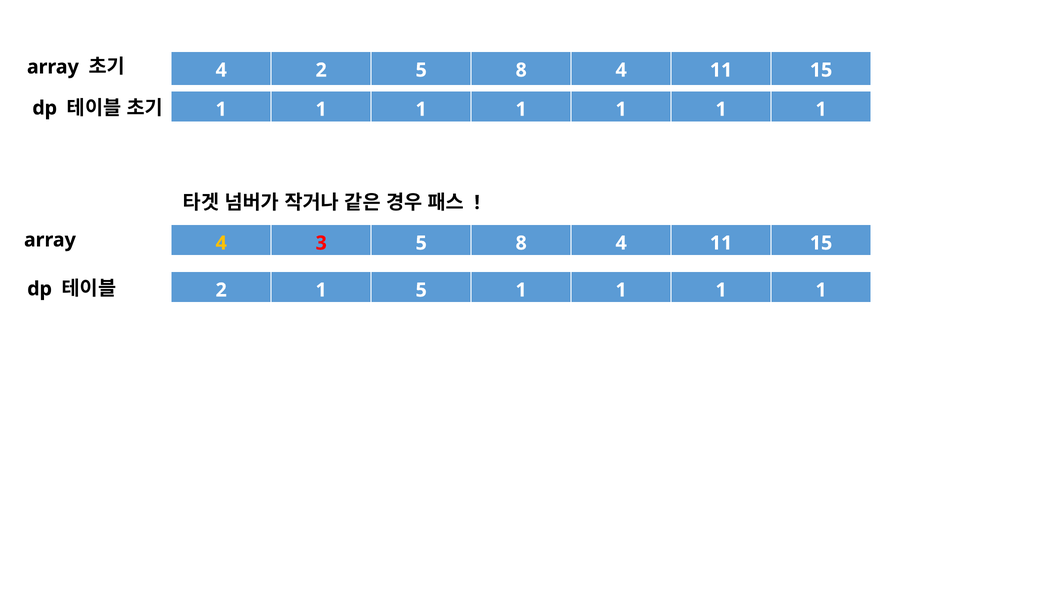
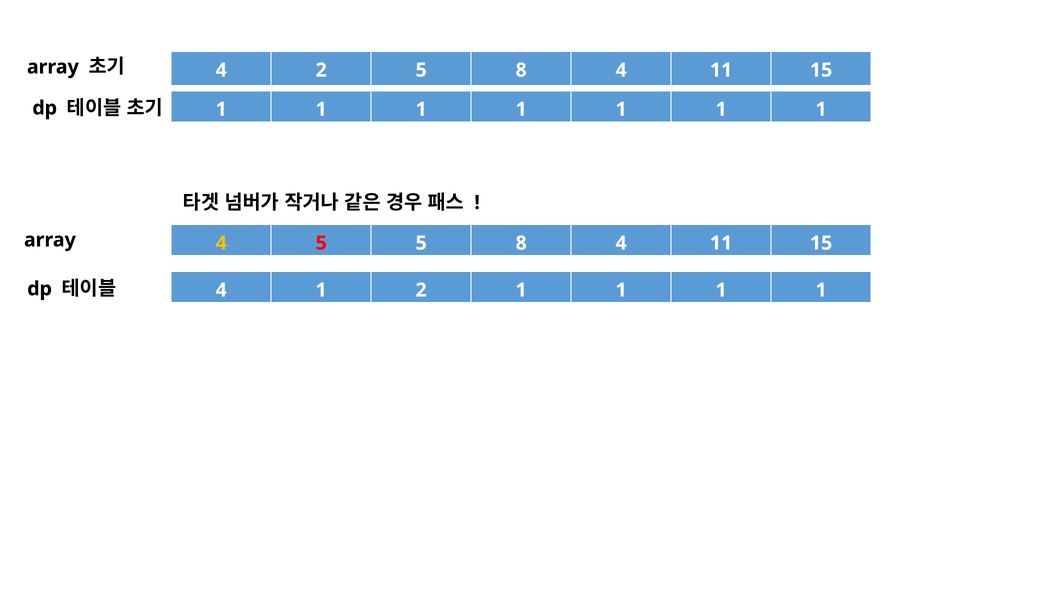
4 3: 3 -> 5
2 at (221, 290): 2 -> 4
1 5: 5 -> 2
